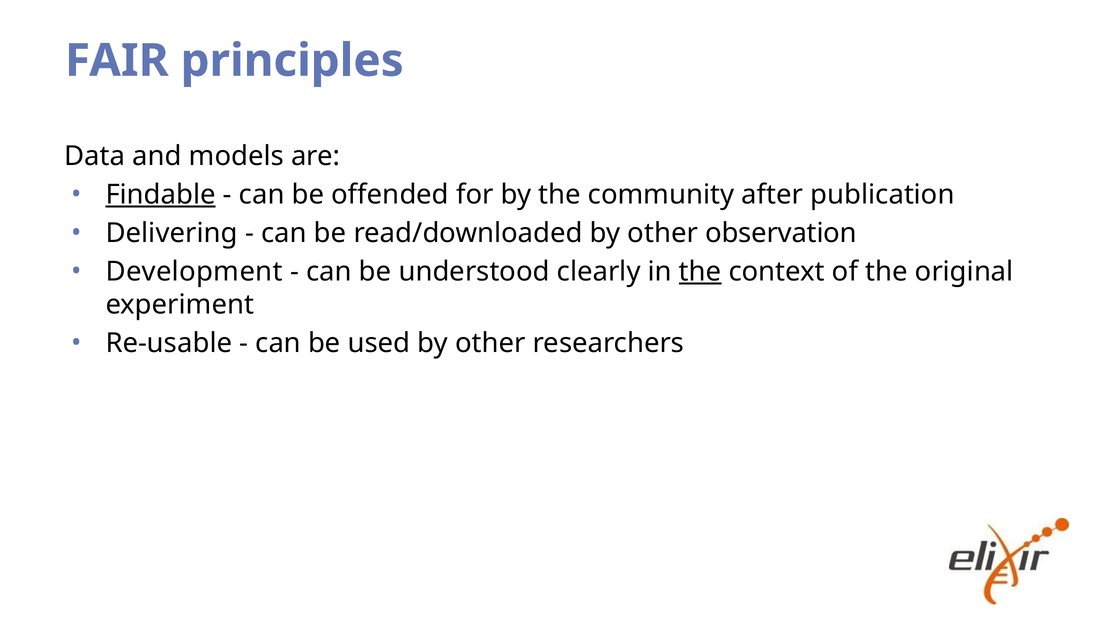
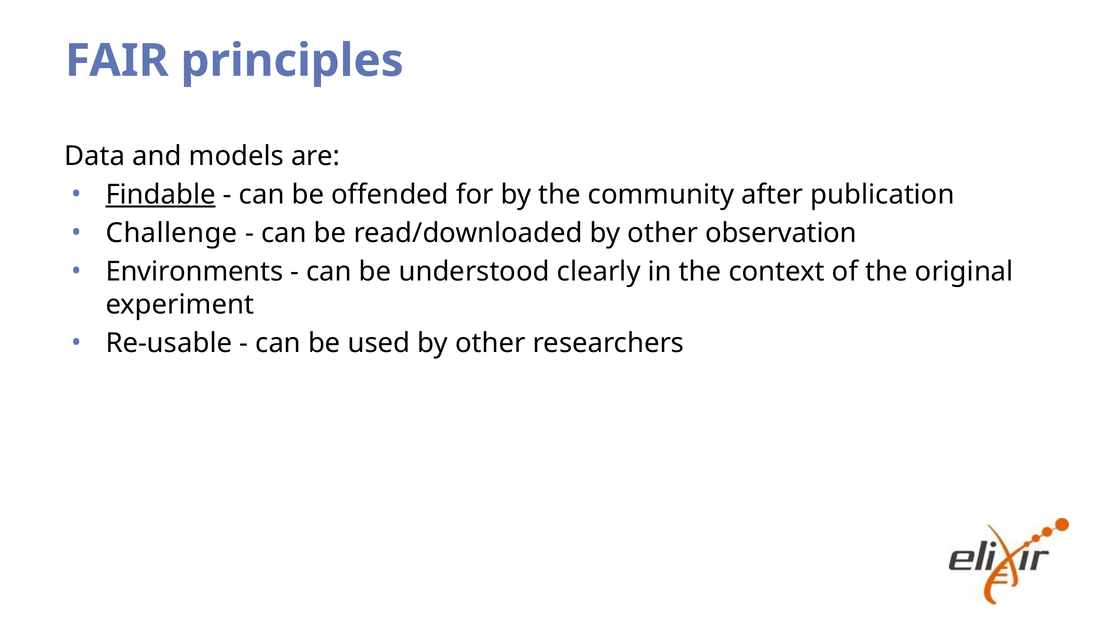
Delivering: Delivering -> Challenge
Development: Development -> Environments
the at (700, 272) underline: present -> none
